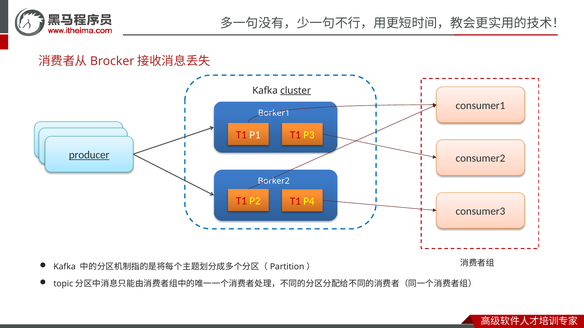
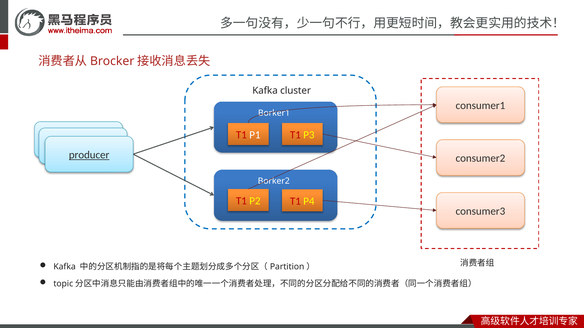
cluster underline: present -> none
